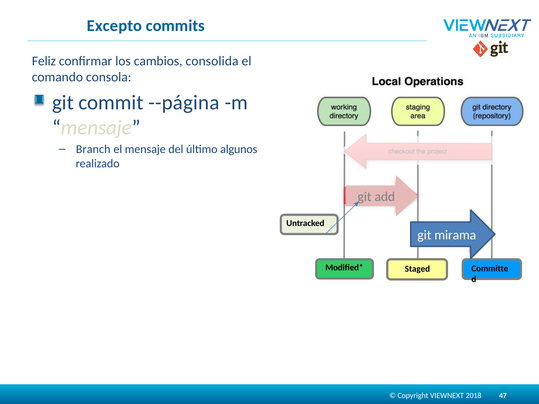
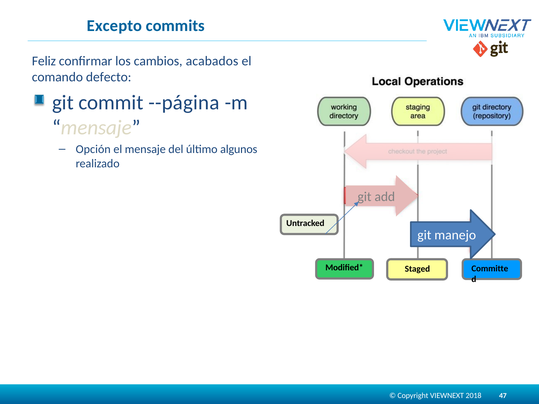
consolida: consolida -> acabados
consola: consola -> defecto
Branch: Branch -> Opción
mirama: mirama -> manejo
